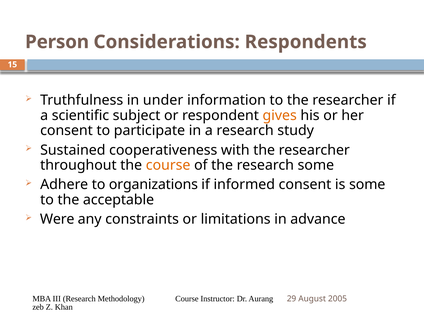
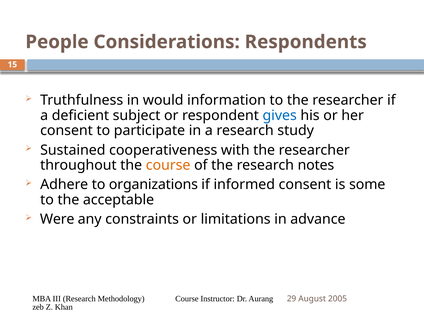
Person: Person -> People
under: under -> would
scientific: scientific -> deficient
gives colour: orange -> blue
research some: some -> notes
